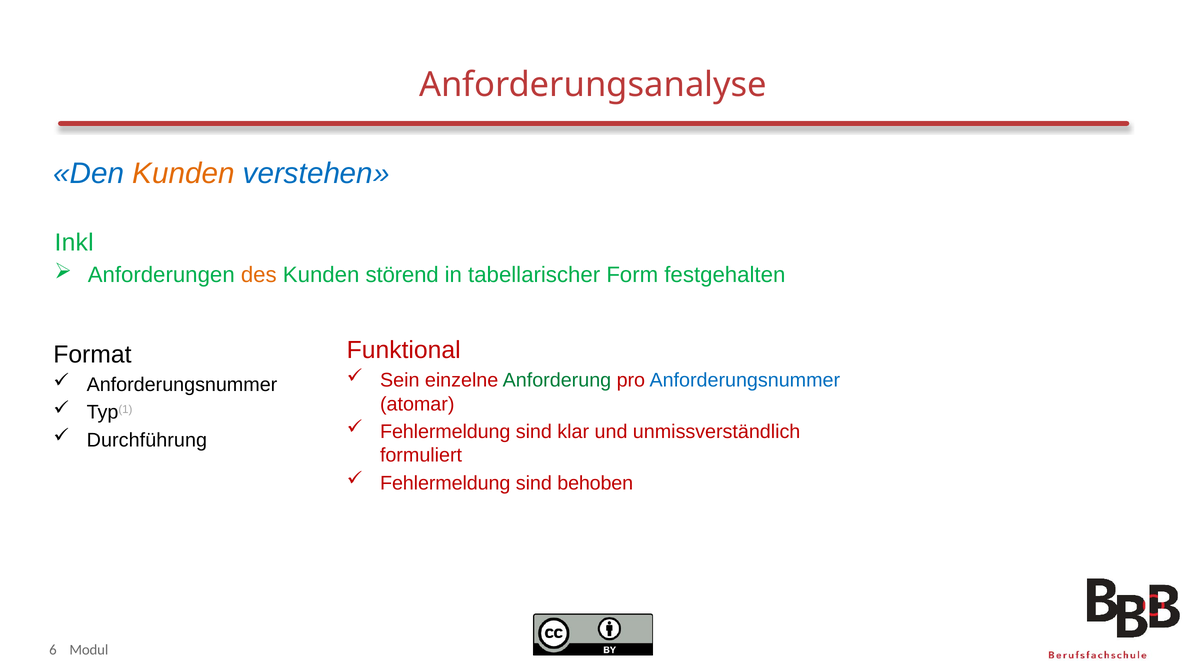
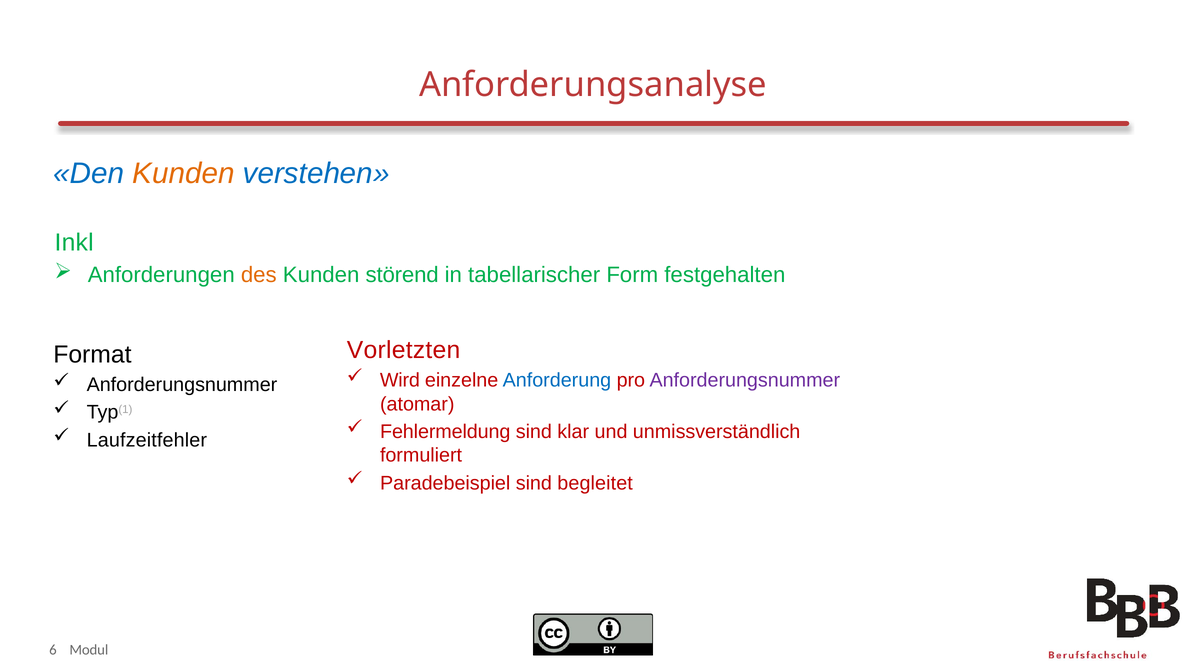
Funktional: Funktional -> Vorletzten
Sein: Sein -> Wird
Anforderung colour: green -> blue
Anforderungsnummer at (745, 380) colour: blue -> purple
Durchführung: Durchführung -> Laufzeitfehler
Fehlermeldung at (445, 483): Fehlermeldung -> Paradebeispiel
behoben: behoben -> begleitet
